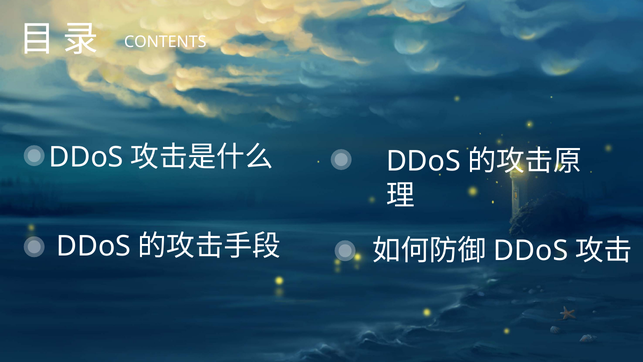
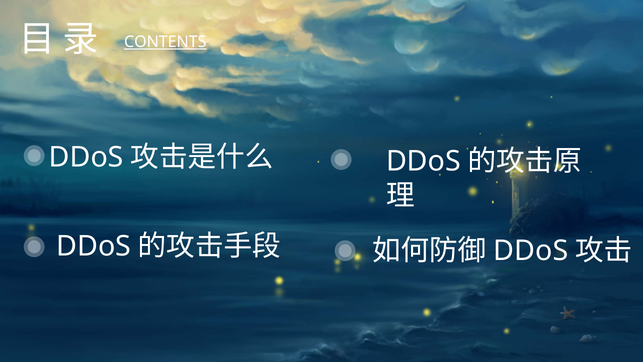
CONTENTS underline: none -> present
